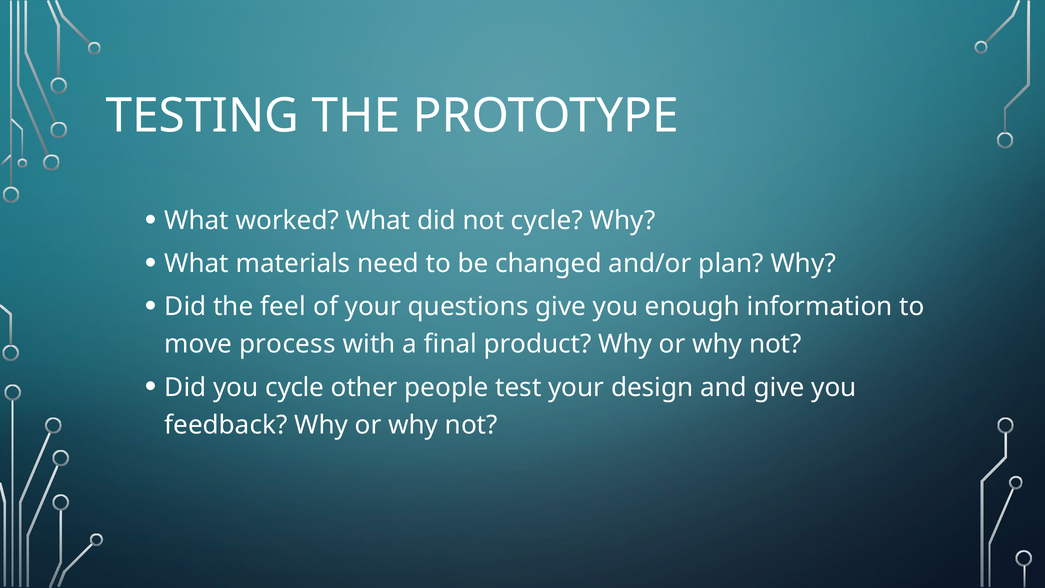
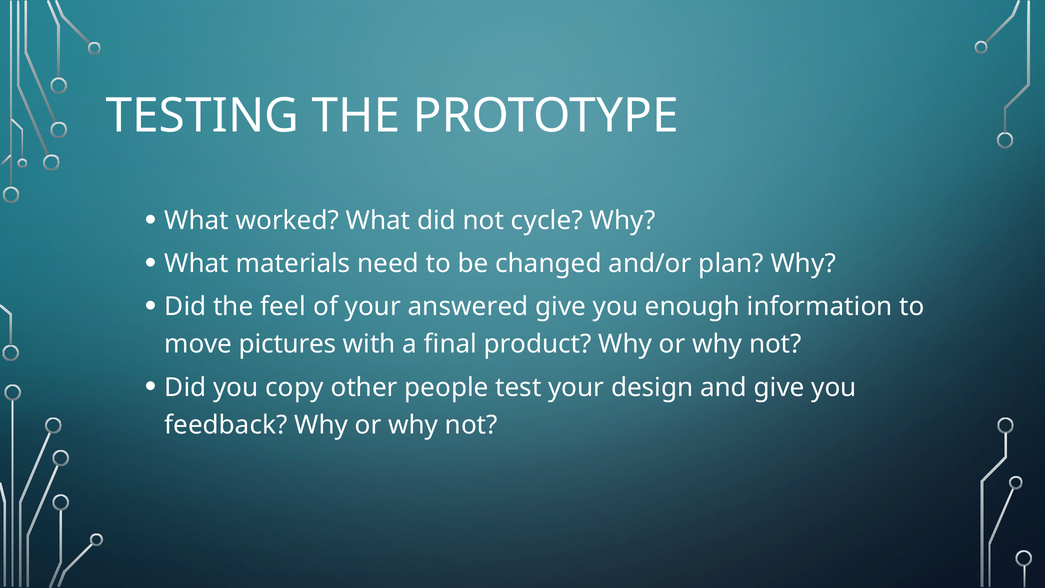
questions: questions -> answered
process: process -> pictures
you cycle: cycle -> copy
